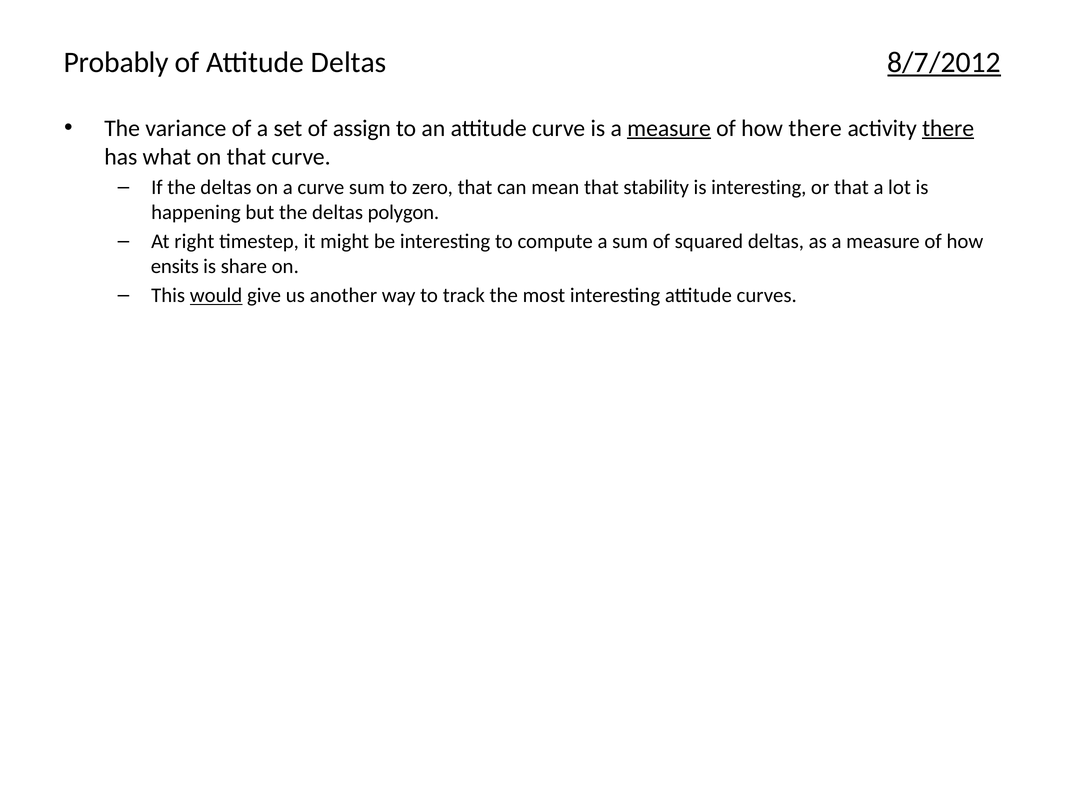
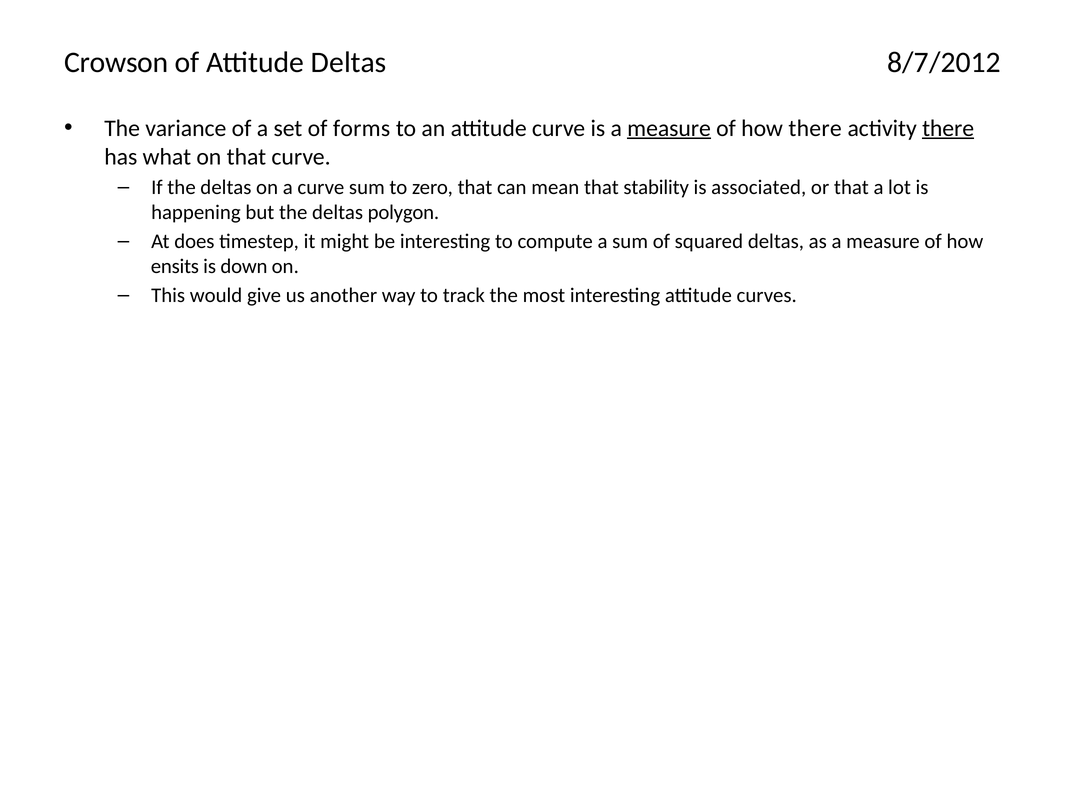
Probably: Probably -> Crowson
8/7/2012 underline: present -> none
assign: assign -> forms
is interesting: interesting -> associated
right: right -> does
share: share -> down
would underline: present -> none
